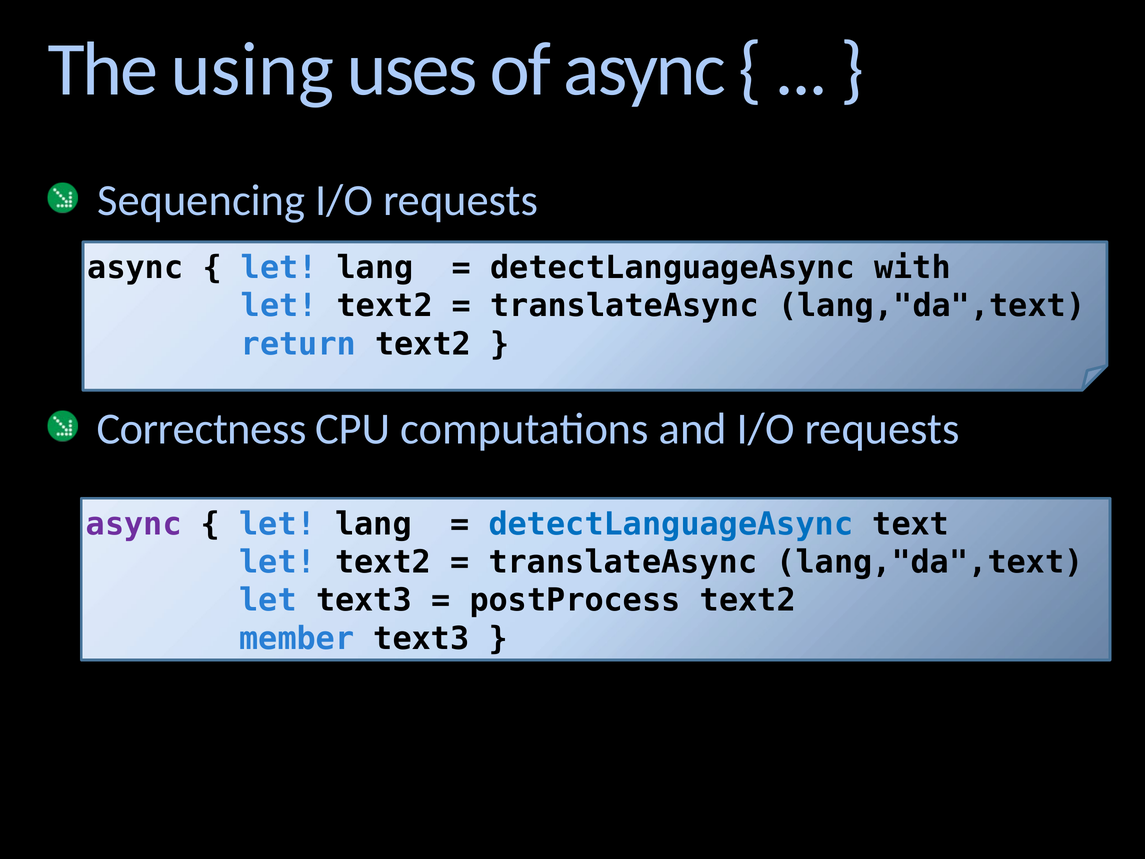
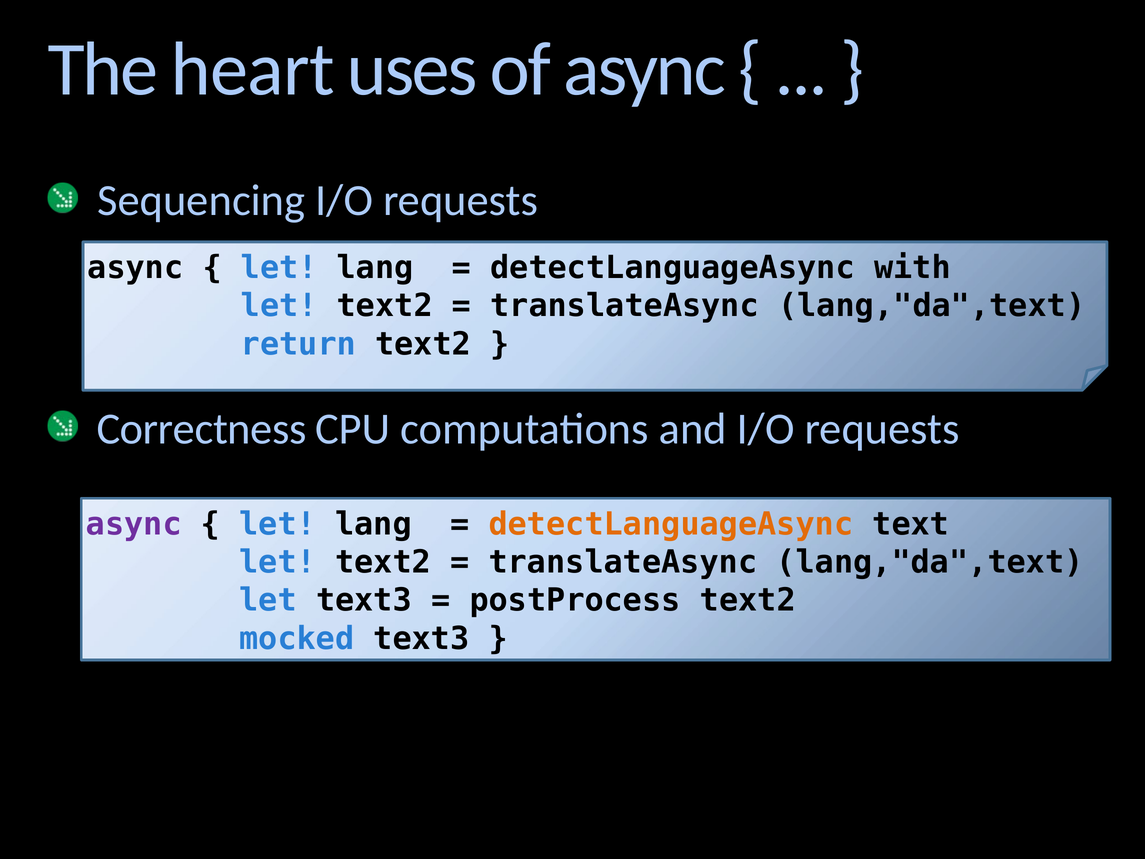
using: using -> heart
detectLanguageAsync at (671, 524) colour: blue -> orange
member: member -> mocked
